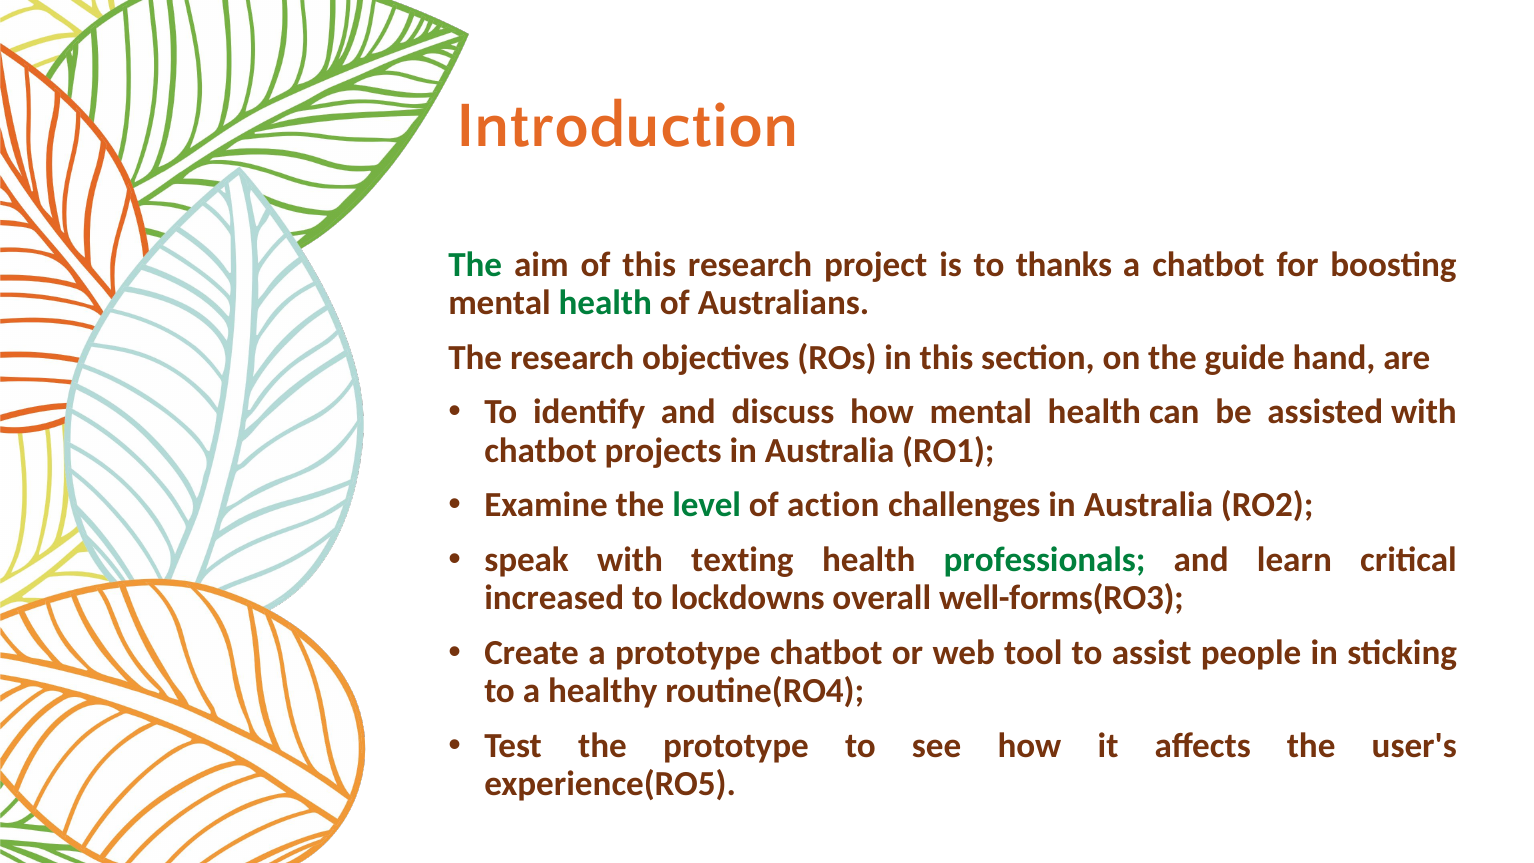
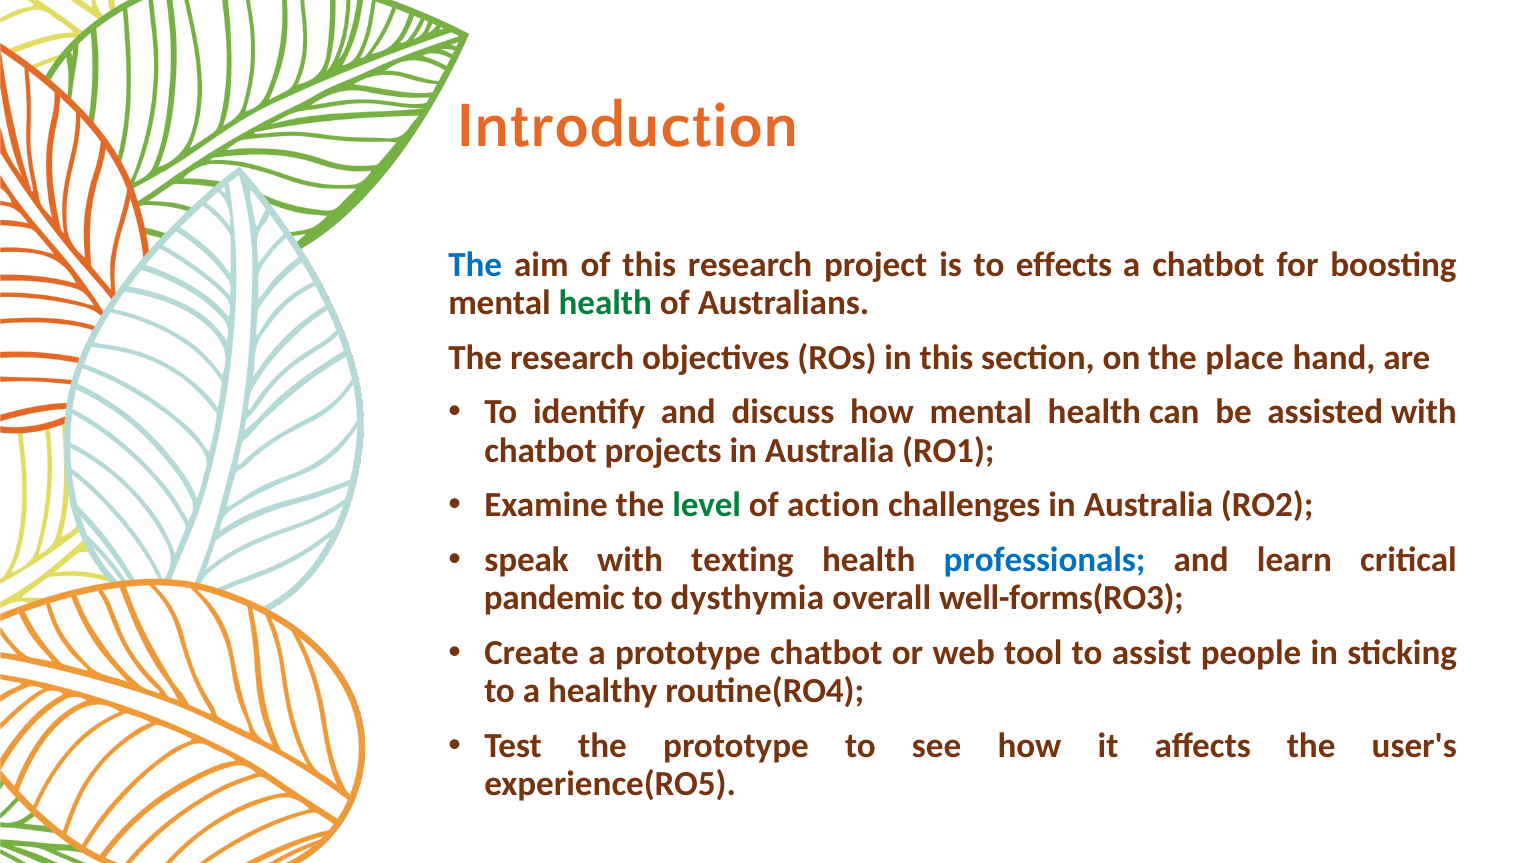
The at (475, 265) colour: green -> blue
thanks: thanks -> effects
guide: guide -> place
professionals colour: green -> blue
increased: increased -> pandemic
lockdowns: lockdowns -> dysthymia
